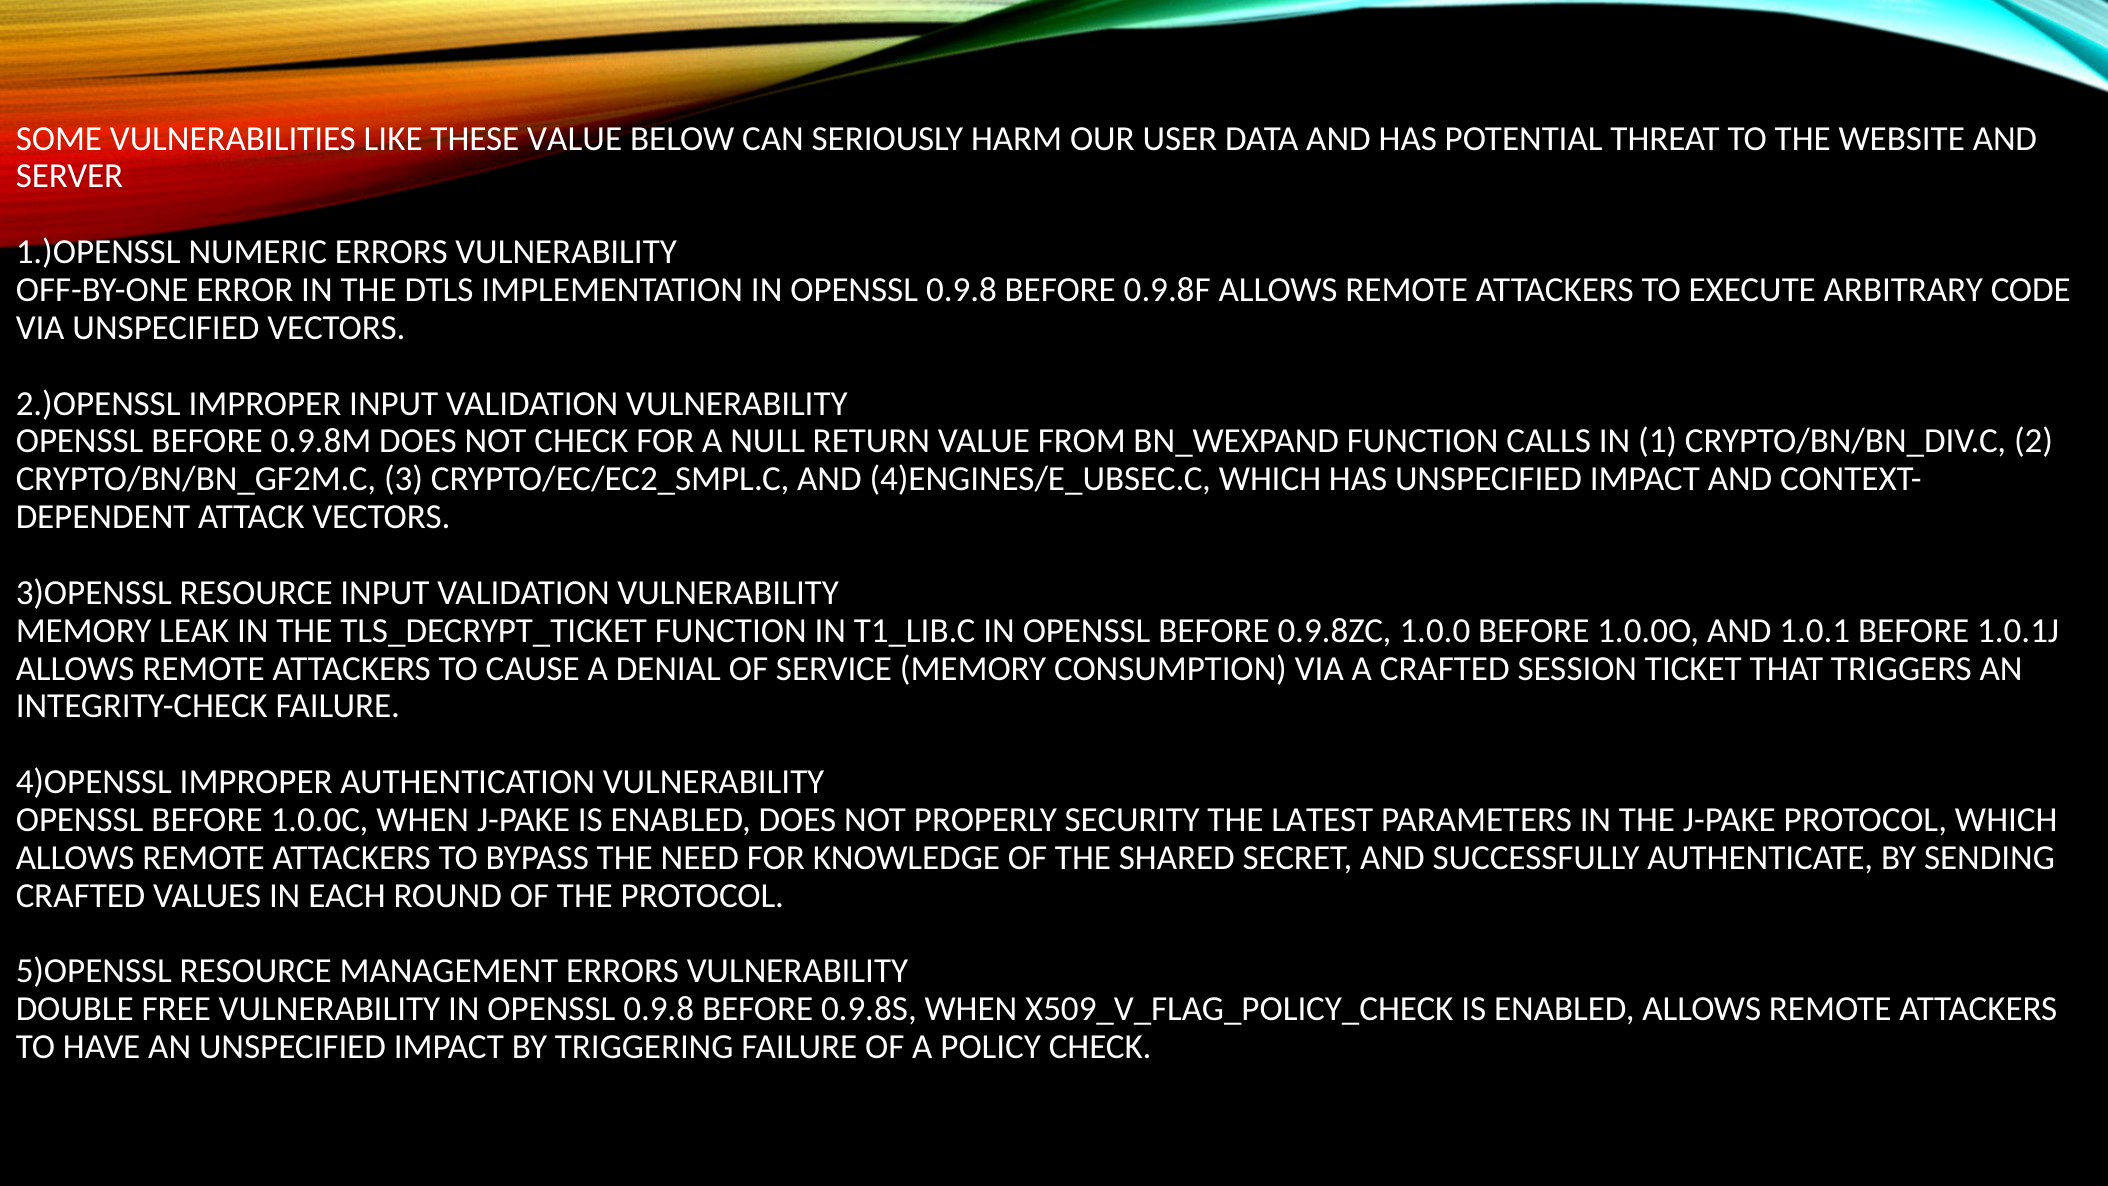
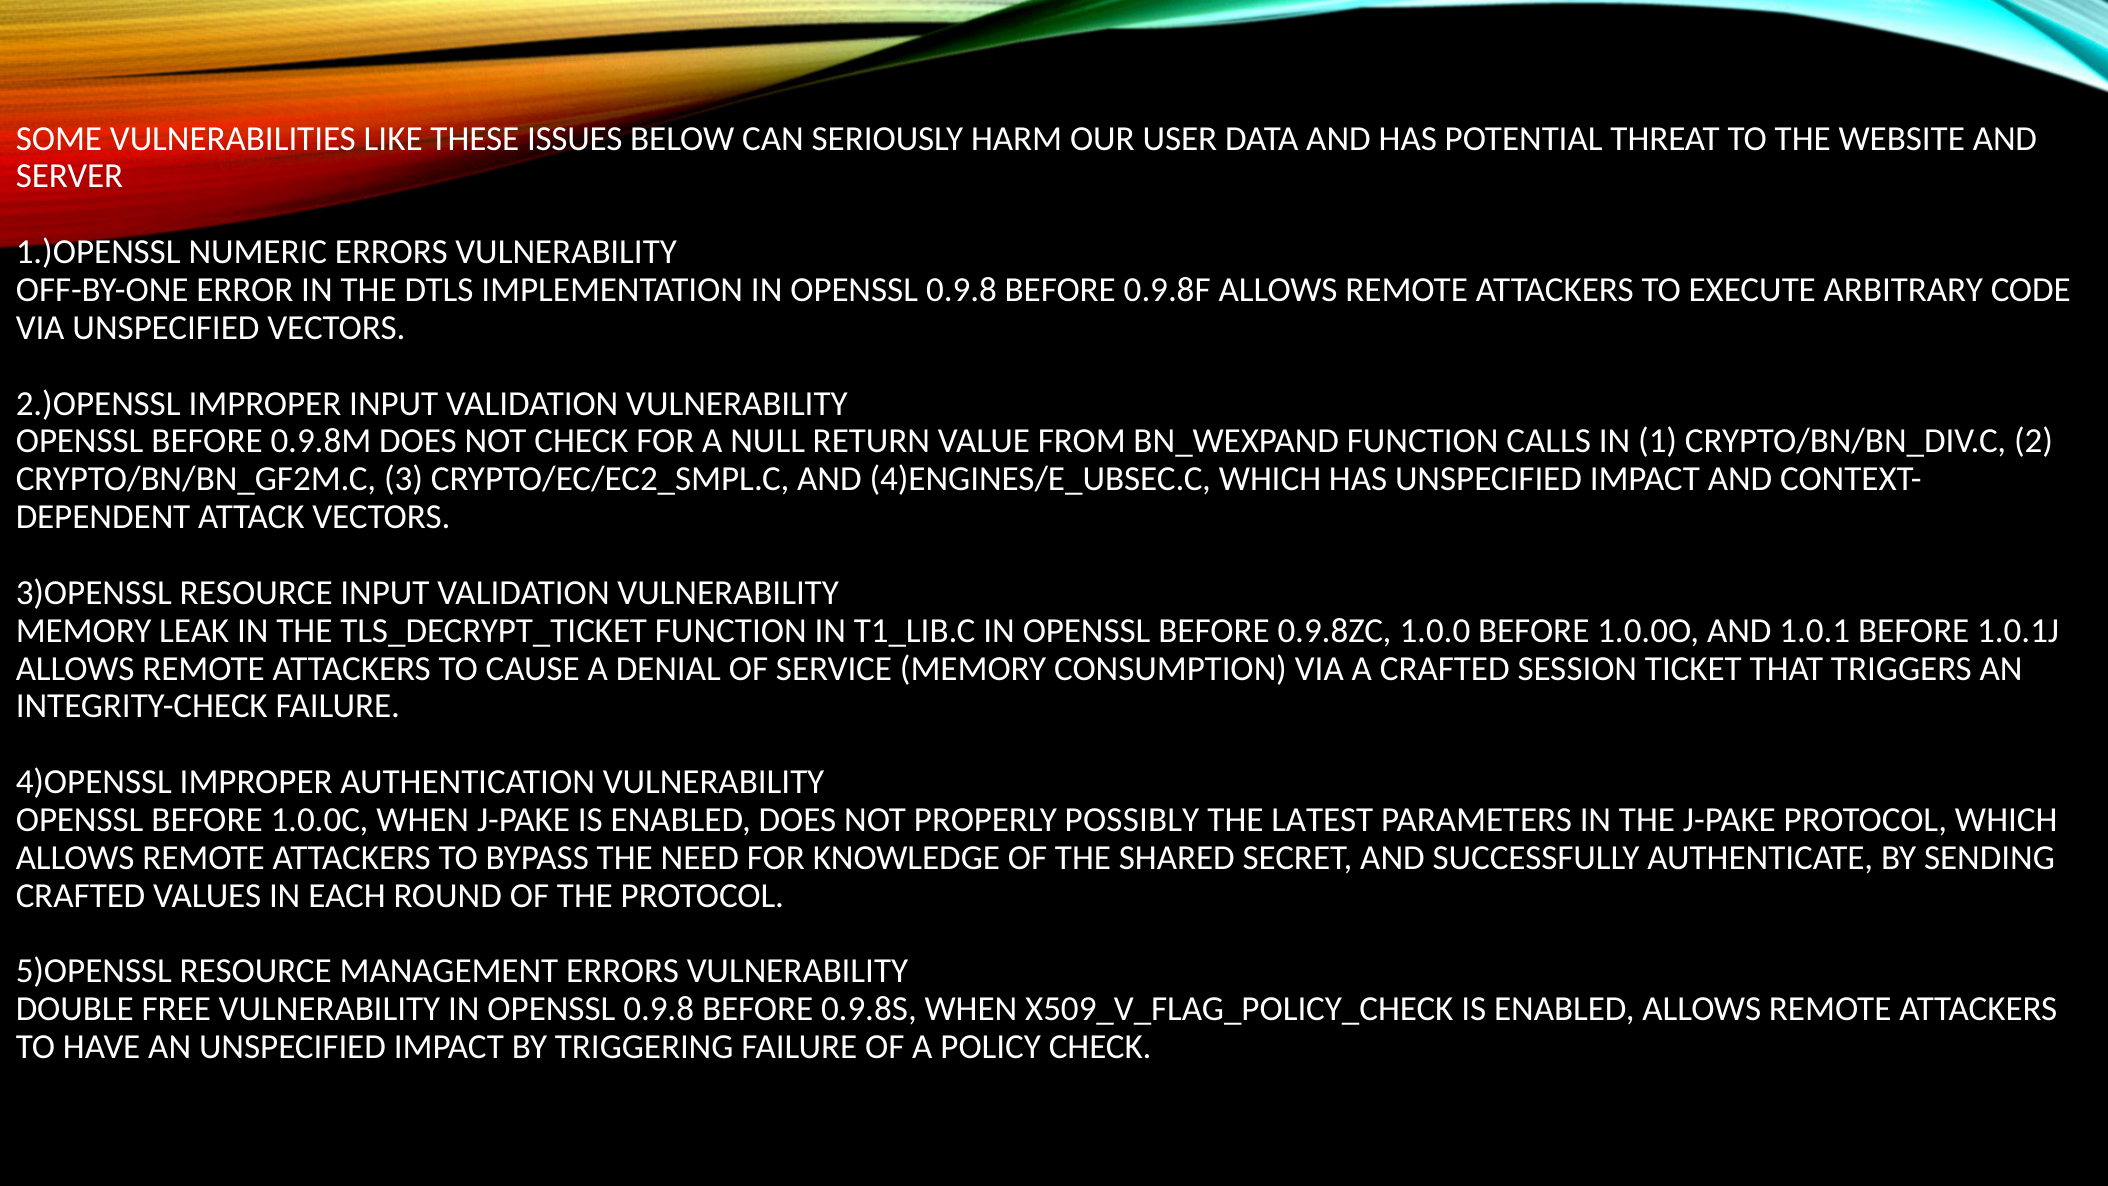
THESE VALUE: VALUE -> ISSUES
SECURITY: SECURITY -> POSSIBLY
